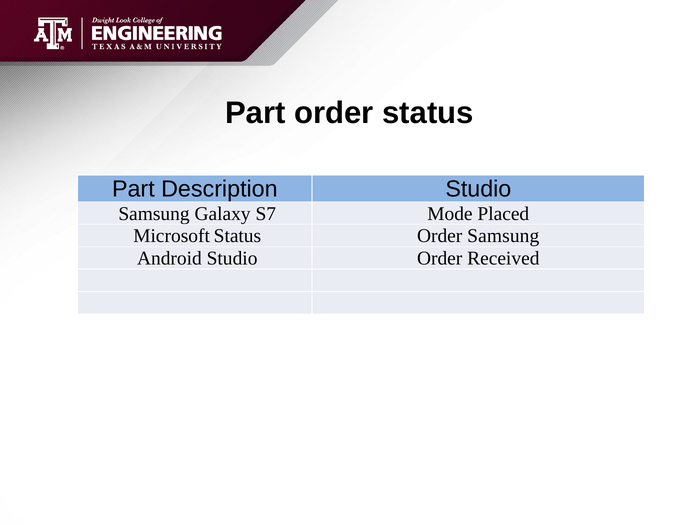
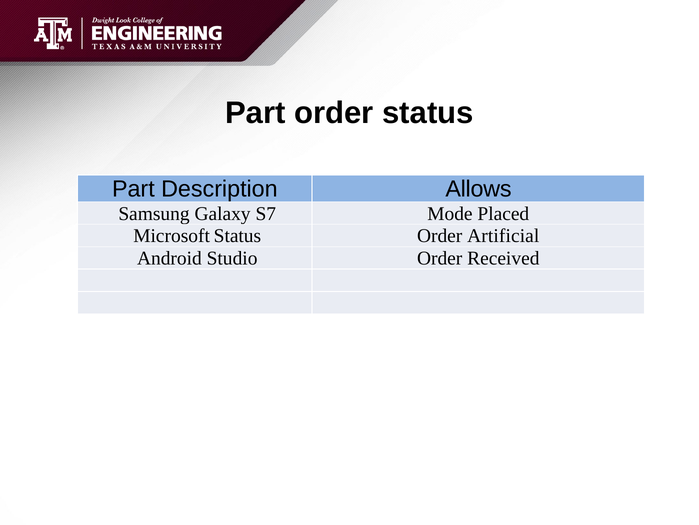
Description Studio: Studio -> Allows
Order Samsung: Samsung -> Artificial
